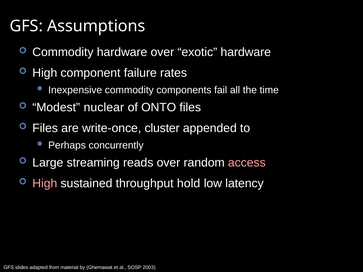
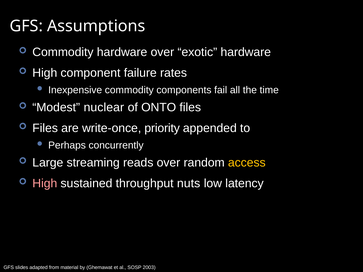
cluster: cluster -> priority
access colour: pink -> yellow
hold: hold -> nuts
